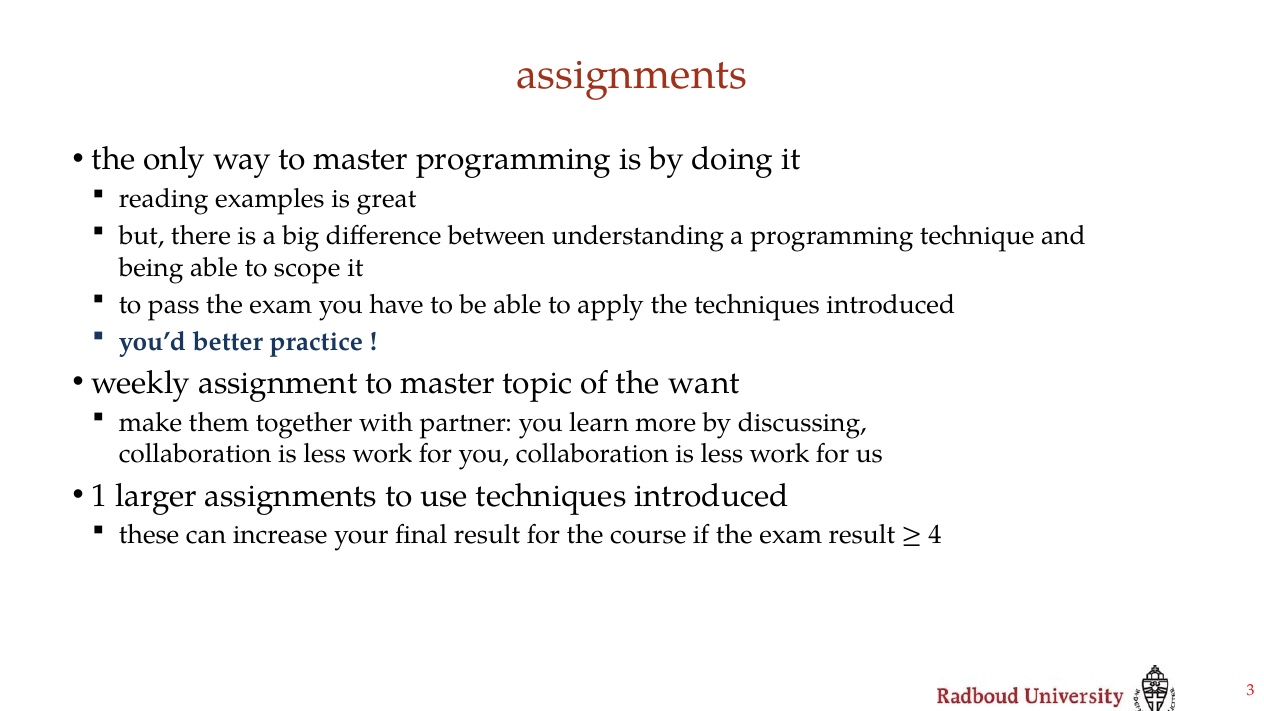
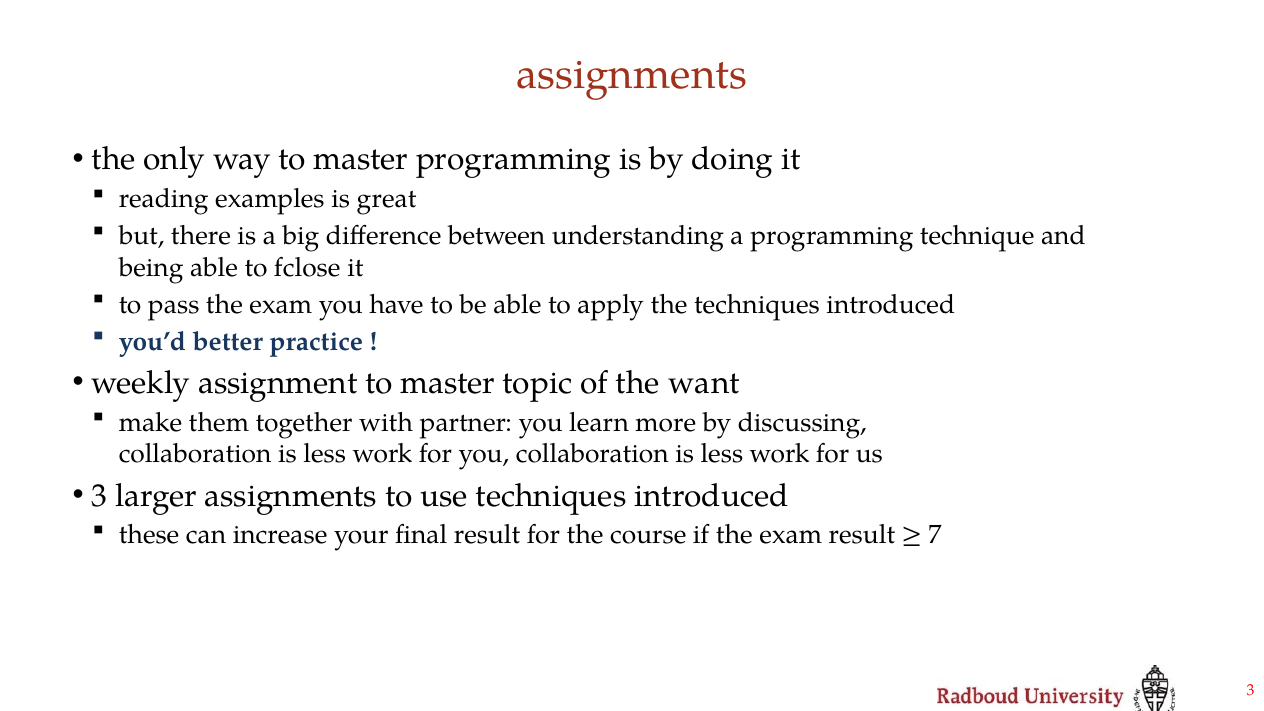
scope: scope -> fclose
1 at (99, 496): 1 -> 3
4: 4 -> 7
